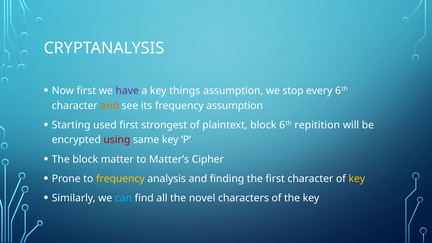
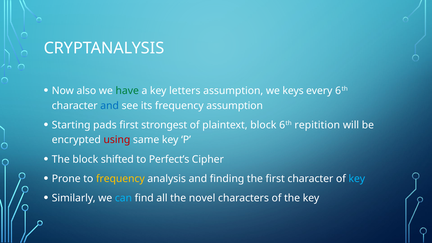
Now first: first -> also
have colour: purple -> green
things: things -> letters
stop: stop -> keys
and at (110, 106) colour: orange -> blue
used: used -> pads
matter: matter -> shifted
Matter’s: Matter’s -> Perfect’s
key at (357, 179) colour: yellow -> light blue
